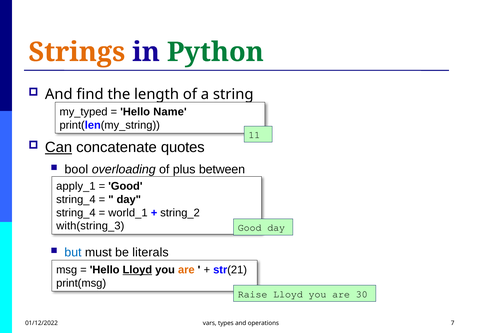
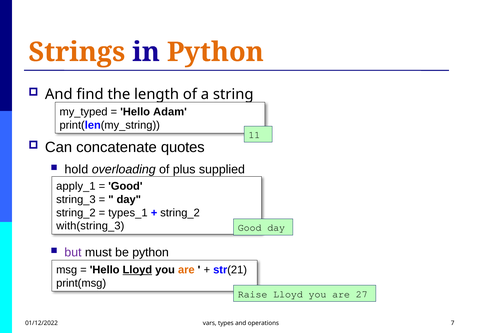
Python at (215, 52) colour: green -> orange
Name: Name -> Adam
Can underline: present -> none
bool: bool -> hold
between: between -> supplied
string_4 at (76, 199): string_4 -> string_3
string_4 at (76, 213): string_4 -> string_2
world_1: world_1 -> types_1
but colour: blue -> purple
be literals: literals -> python
30: 30 -> 27
